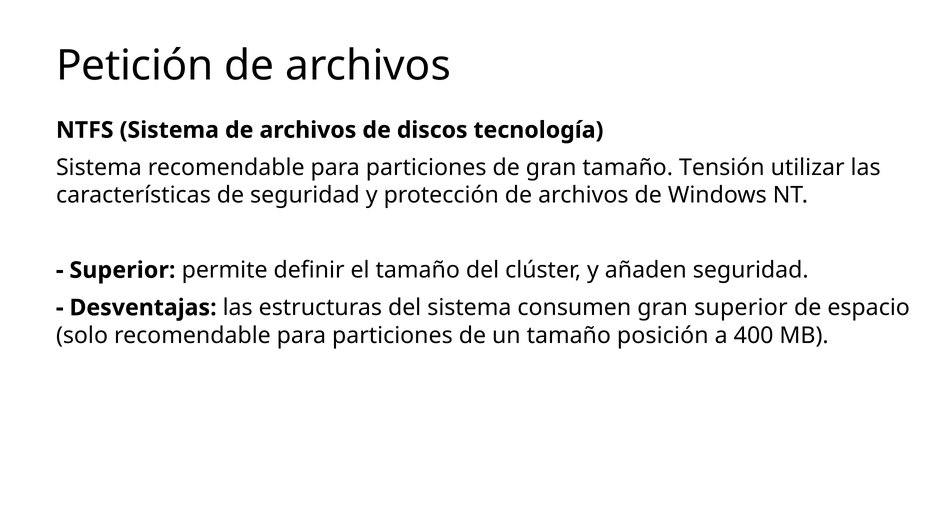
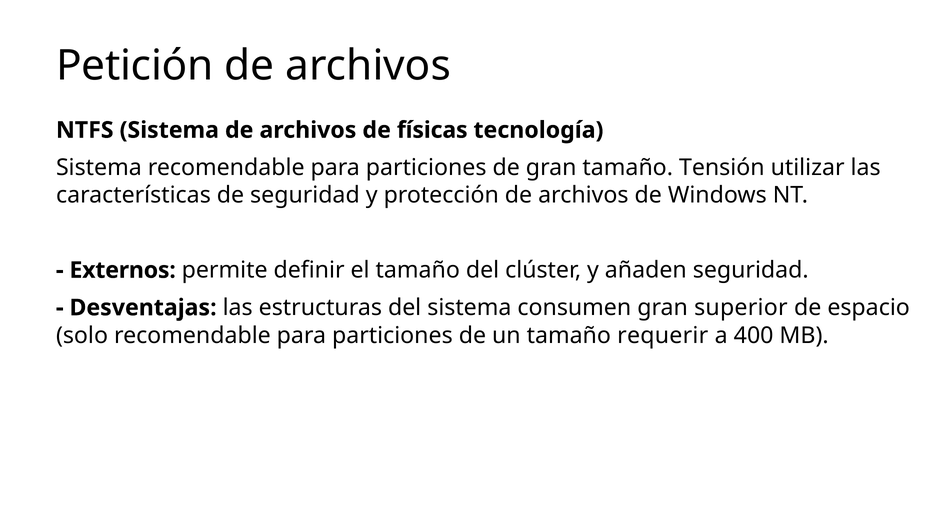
discos: discos -> físicas
Superior at (122, 270): Superior -> Externos
posición: posición -> requerir
